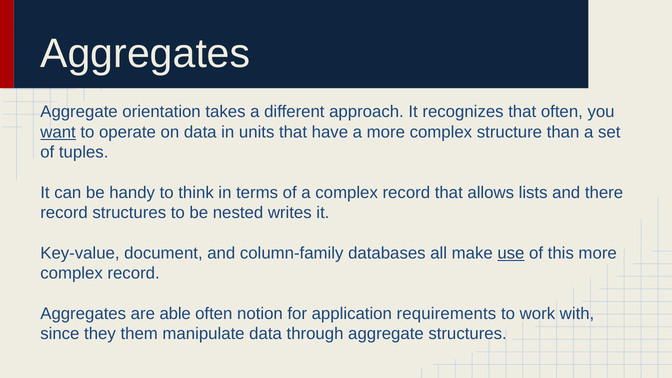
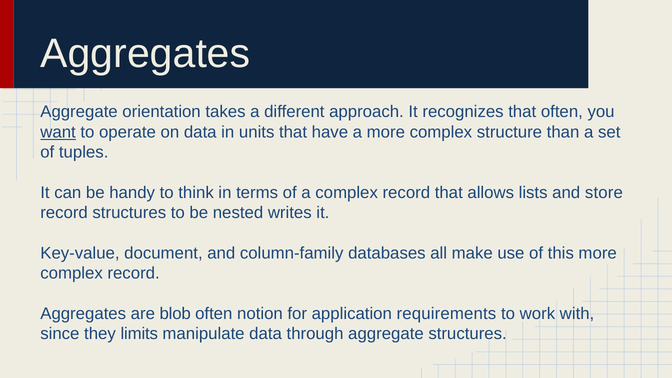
there: there -> store
use underline: present -> none
able: able -> blob
them: them -> limits
